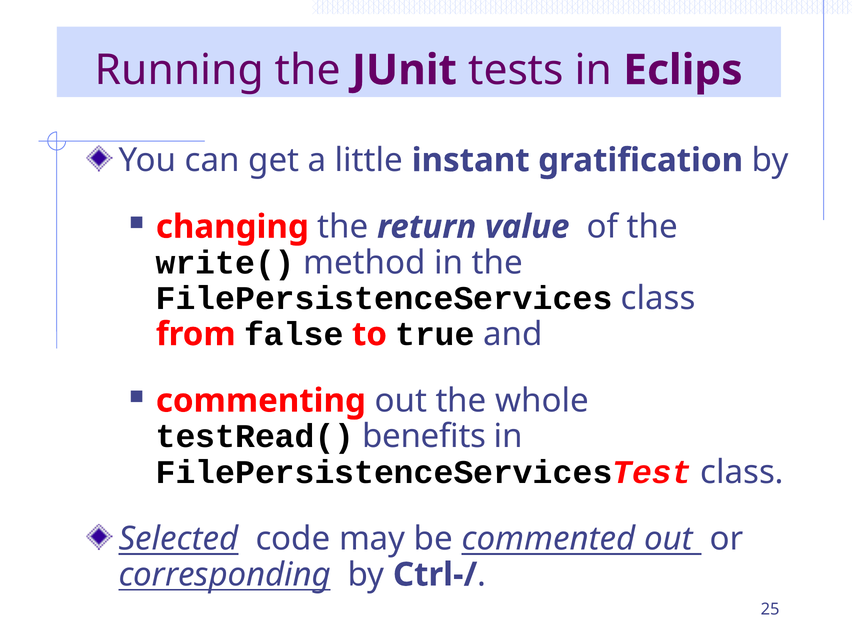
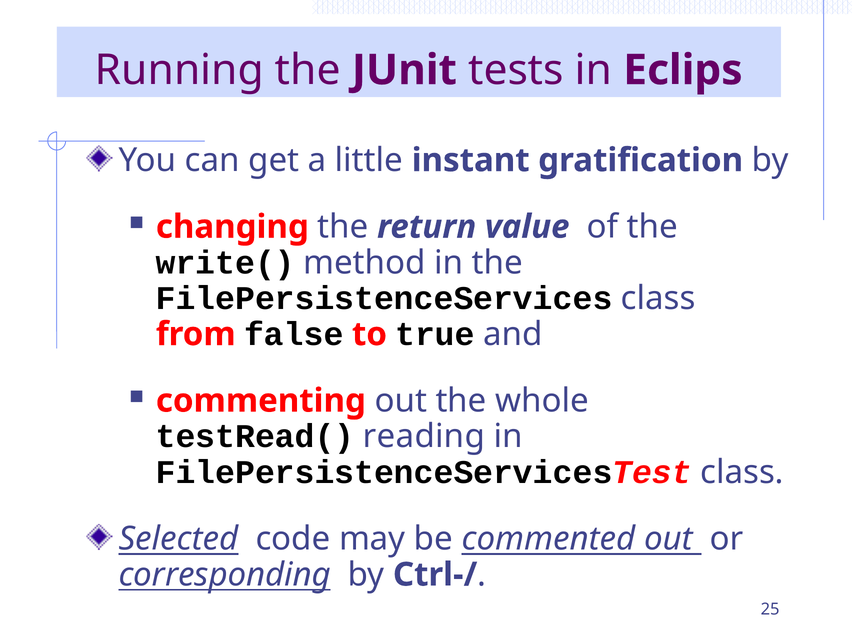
benefits: benefits -> reading
